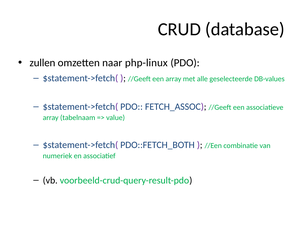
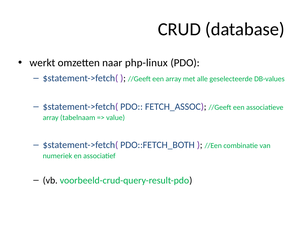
zullen: zullen -> werkt
